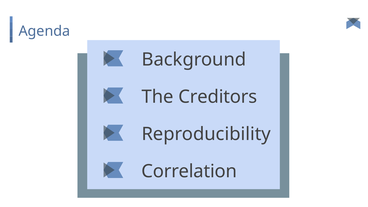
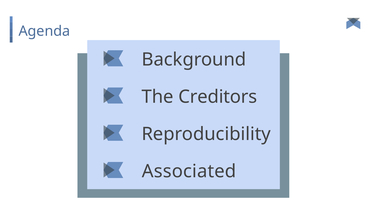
Correlation: Correlation -> Associated
